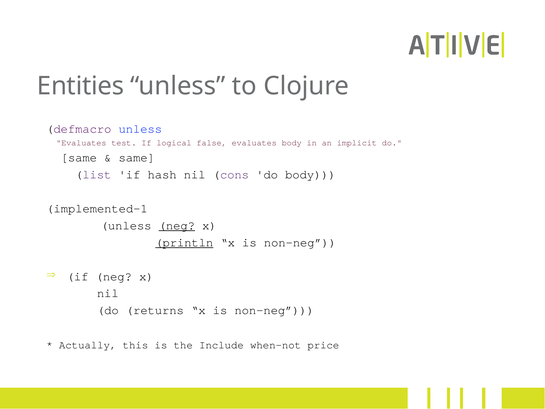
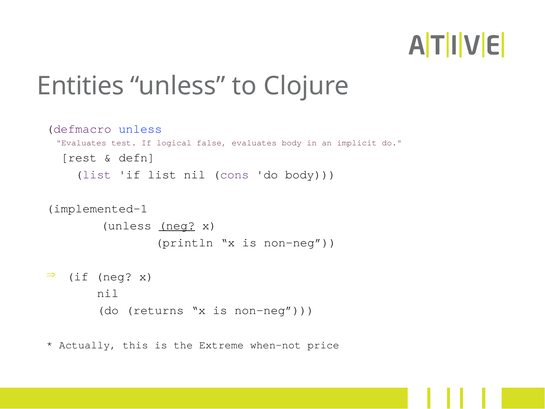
same at (79, 158): same -> rest
same at (137, 158): same -> defn
if hash: hash -> list
println underline: present -> none
Include: Include -> Extreme
